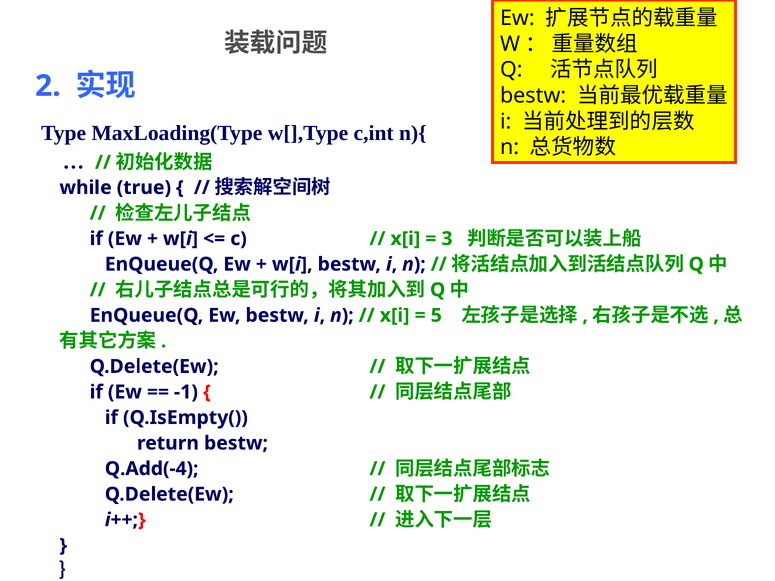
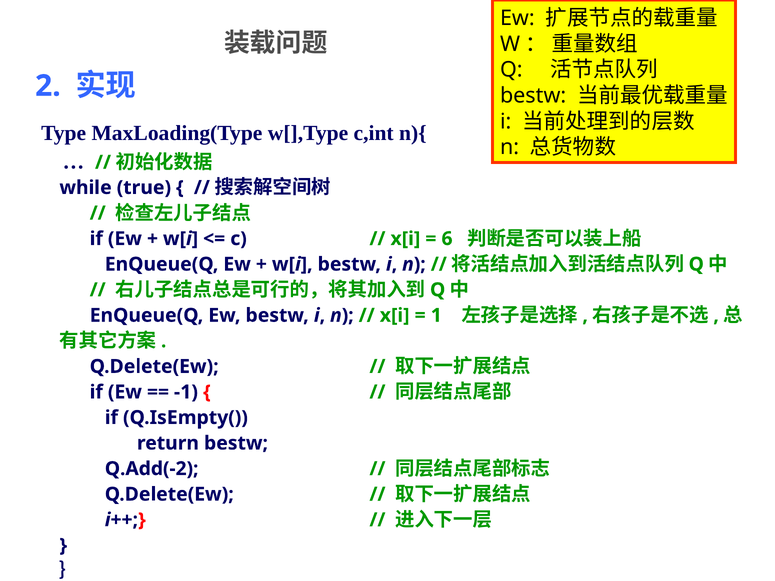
3: 3 -> 6
5: 5 -> 1
Q.Add(-4: Q.Add(-4 -> Q.Add(-2
